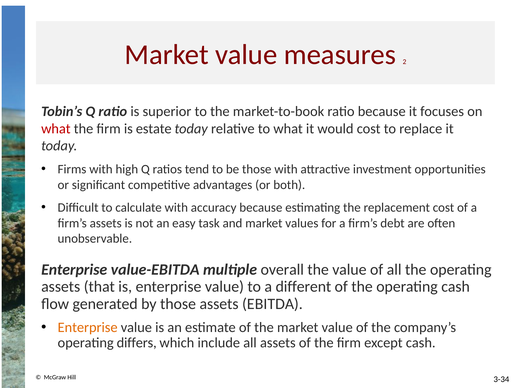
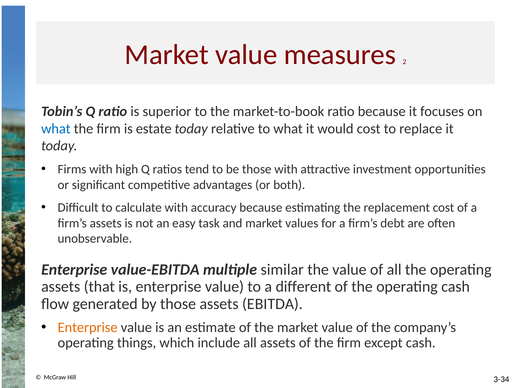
what at (56, 129) colour: red -> blue
overall: overall -> similar
differs: differs -> things
